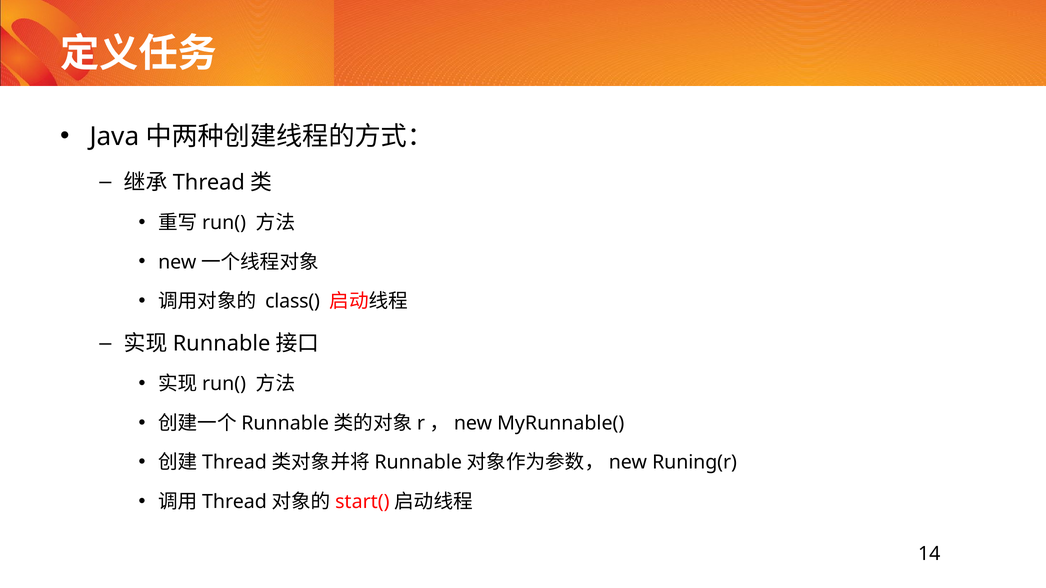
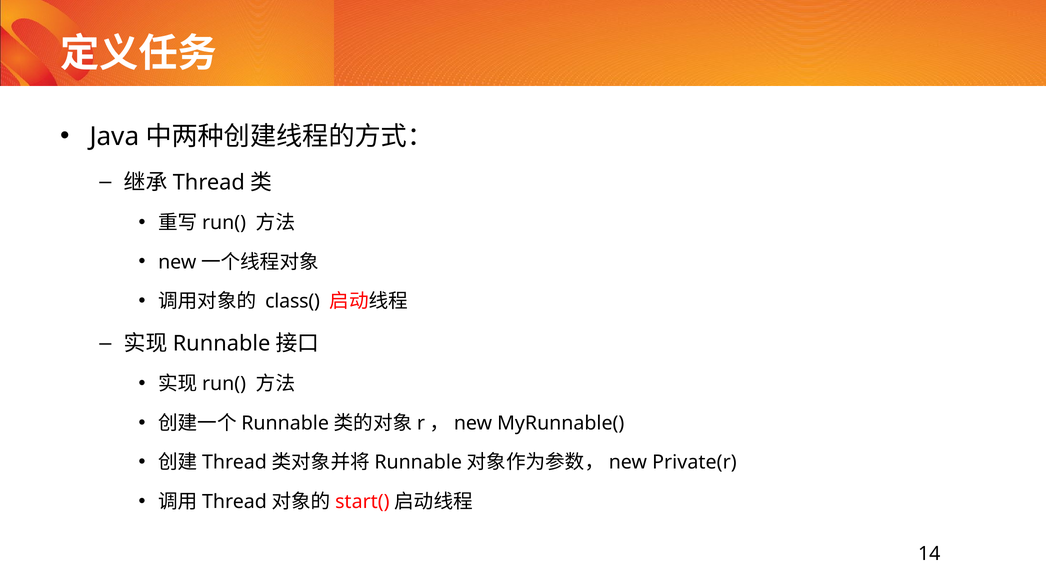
Runing(r: Runing(r -> Private(r
